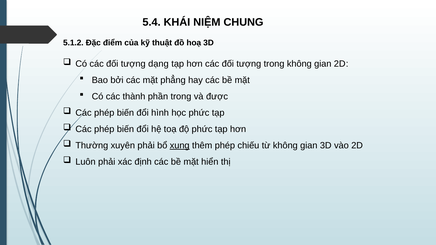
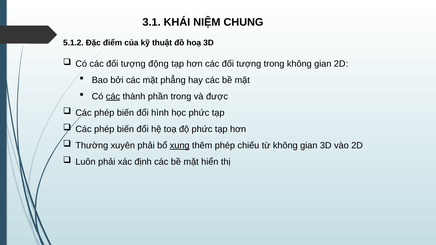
5.4: 5.4 -> 3.1
dạng: dạng -> động
các at (113, 96) underline: none -> present
